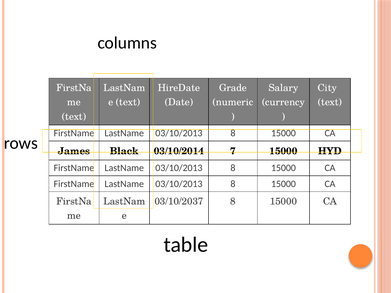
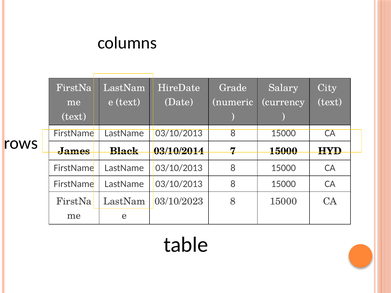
03/10/2037: 03/10/2037 -> 03/10/2023
